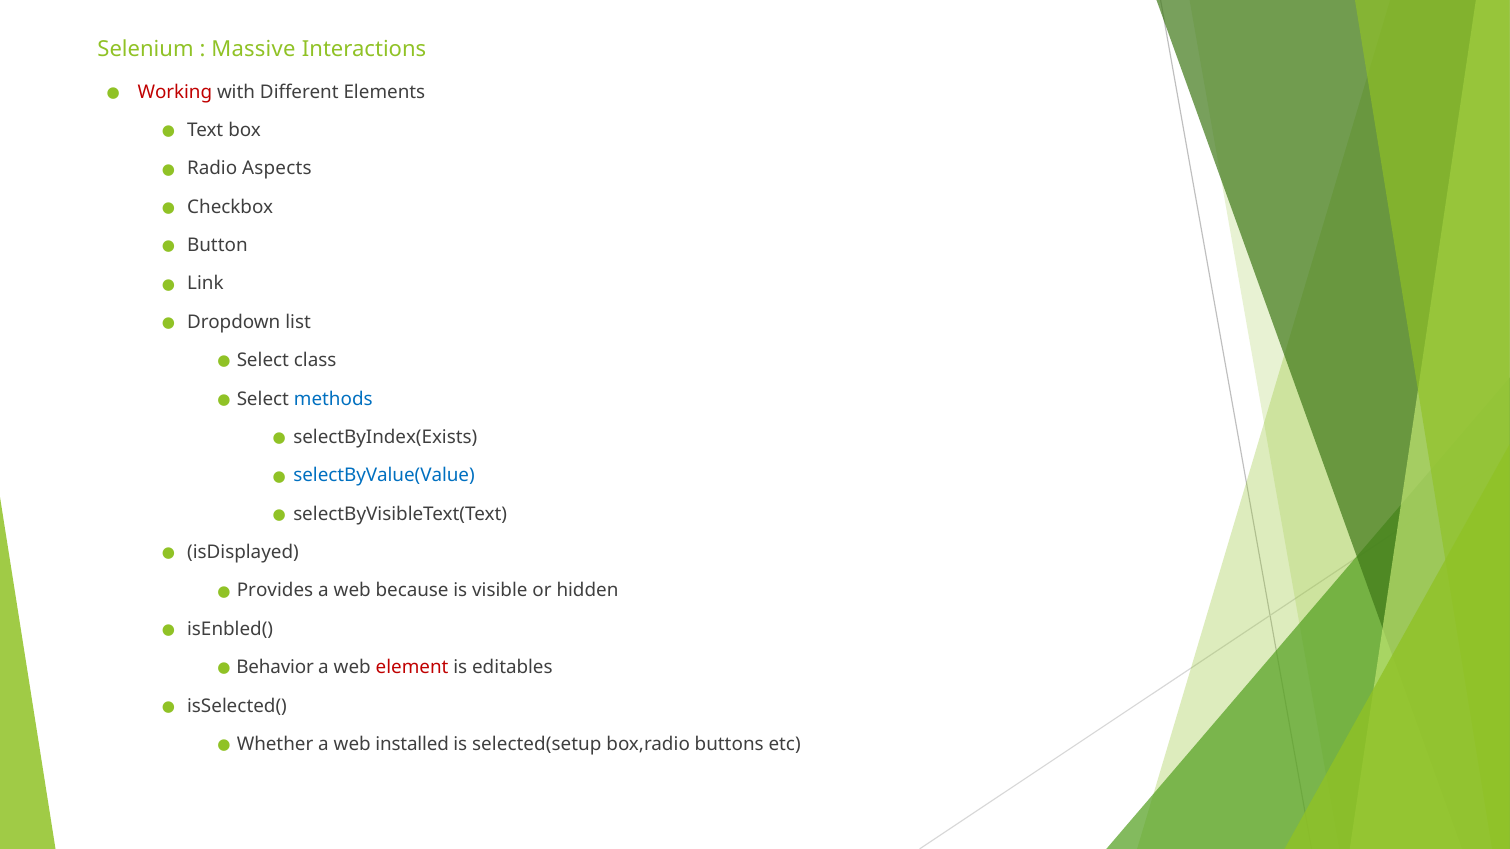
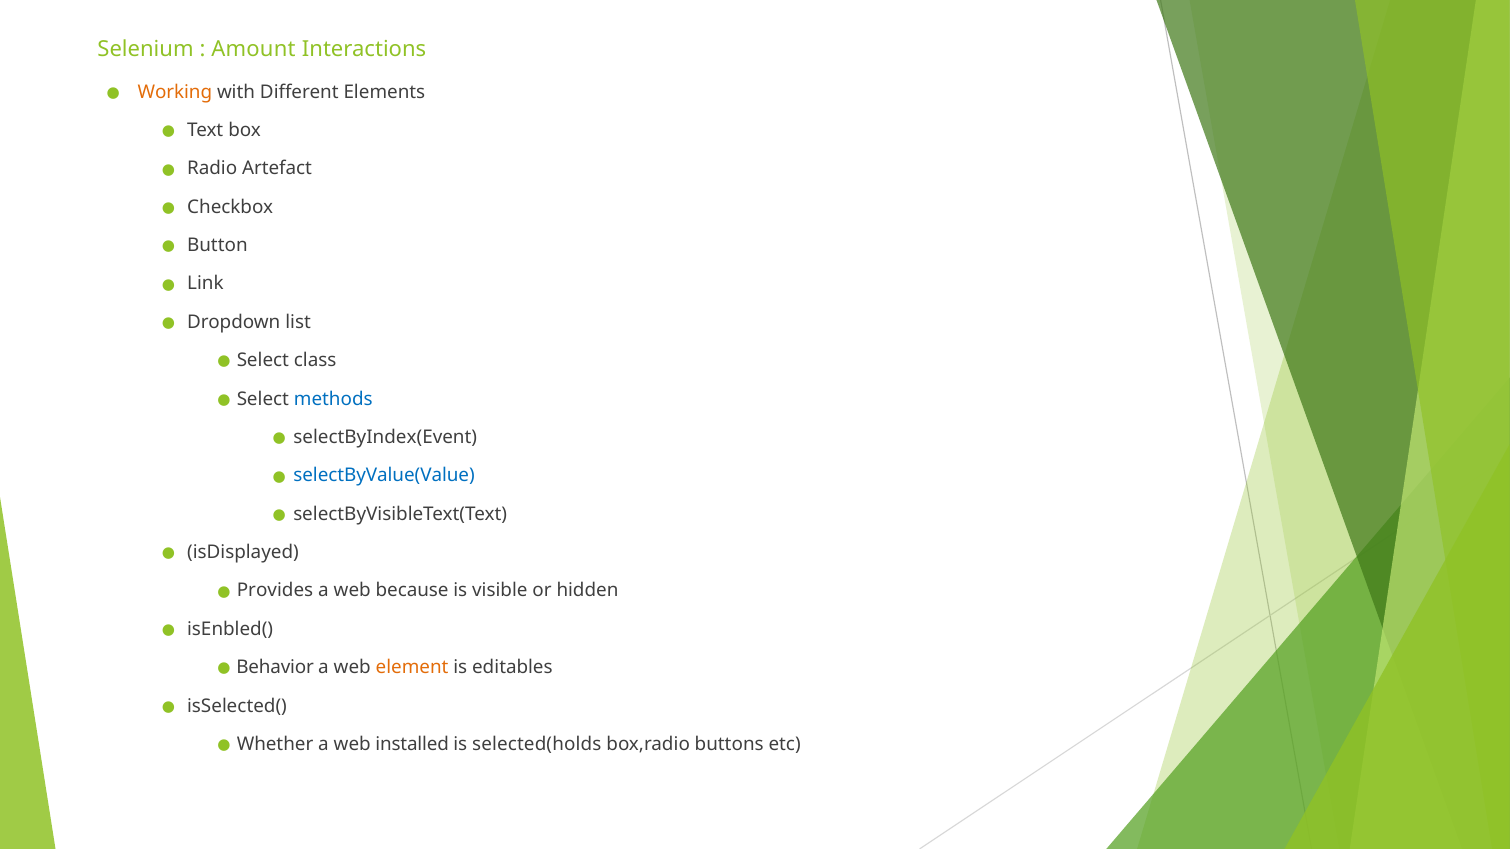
Massive: Massive -> Amount
Working colour: red -> orange
Aspects: Aspects -> Artefact
selectByIndex(Exists: selectByIndex(Exists -> selectByIndex(Event
element colour: red -> orange
selected(setup: selected(setup -> selected(holds
